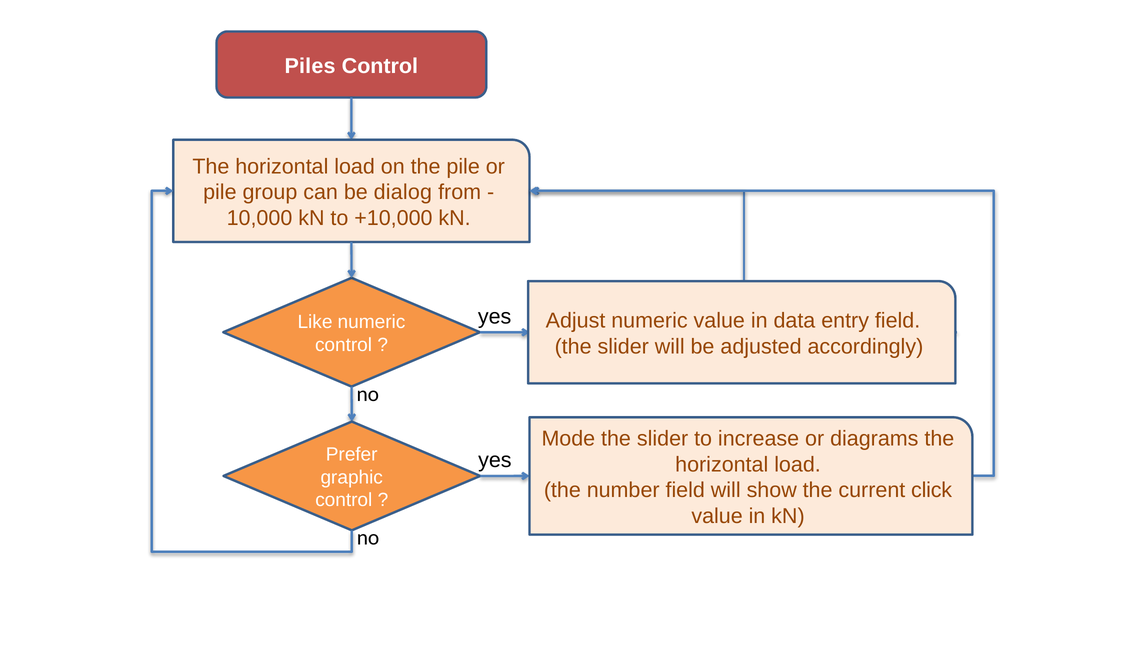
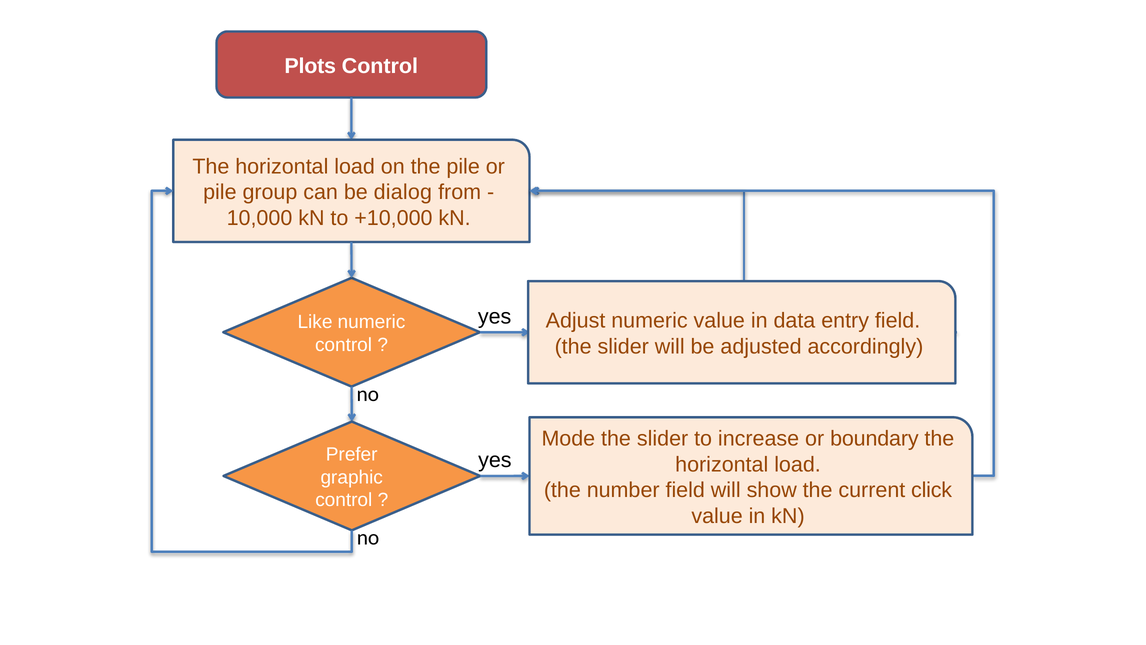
Piles: Piles -> Plots
diagrams: diagrams -> boundary
